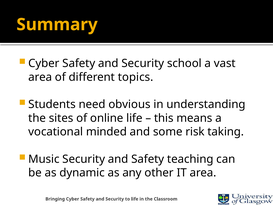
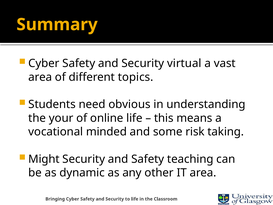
school: school -> virtual
sites: sites -> your
Music: Music -> Might
